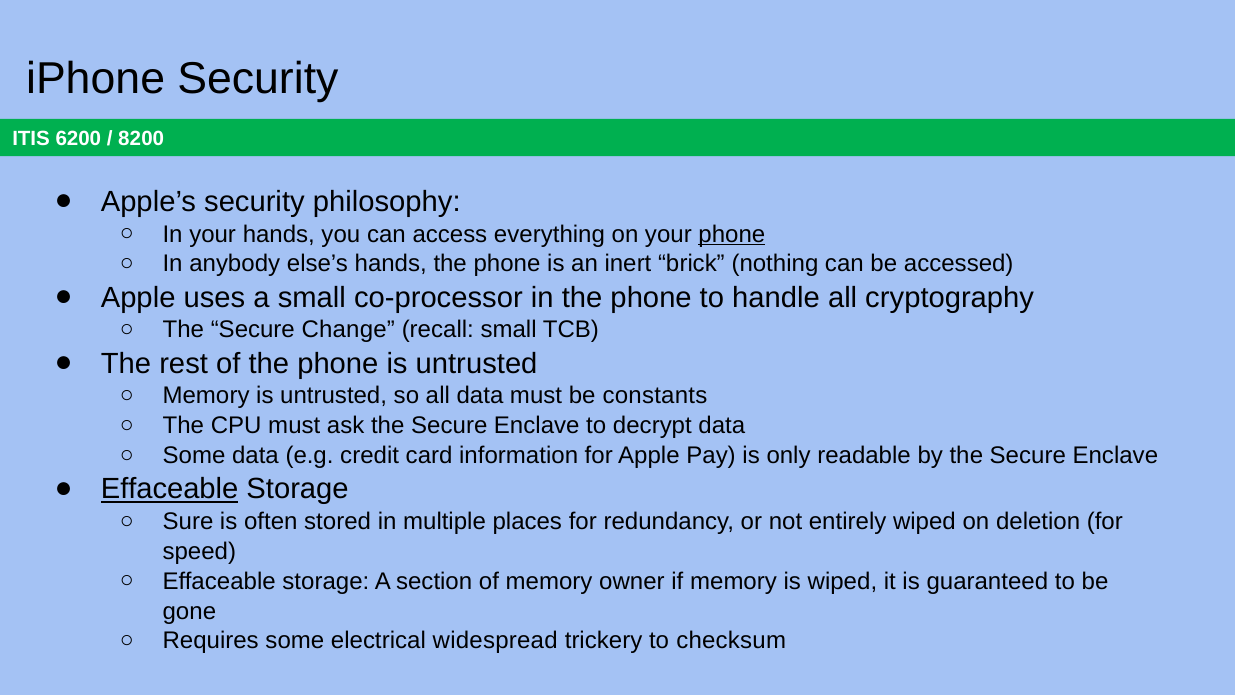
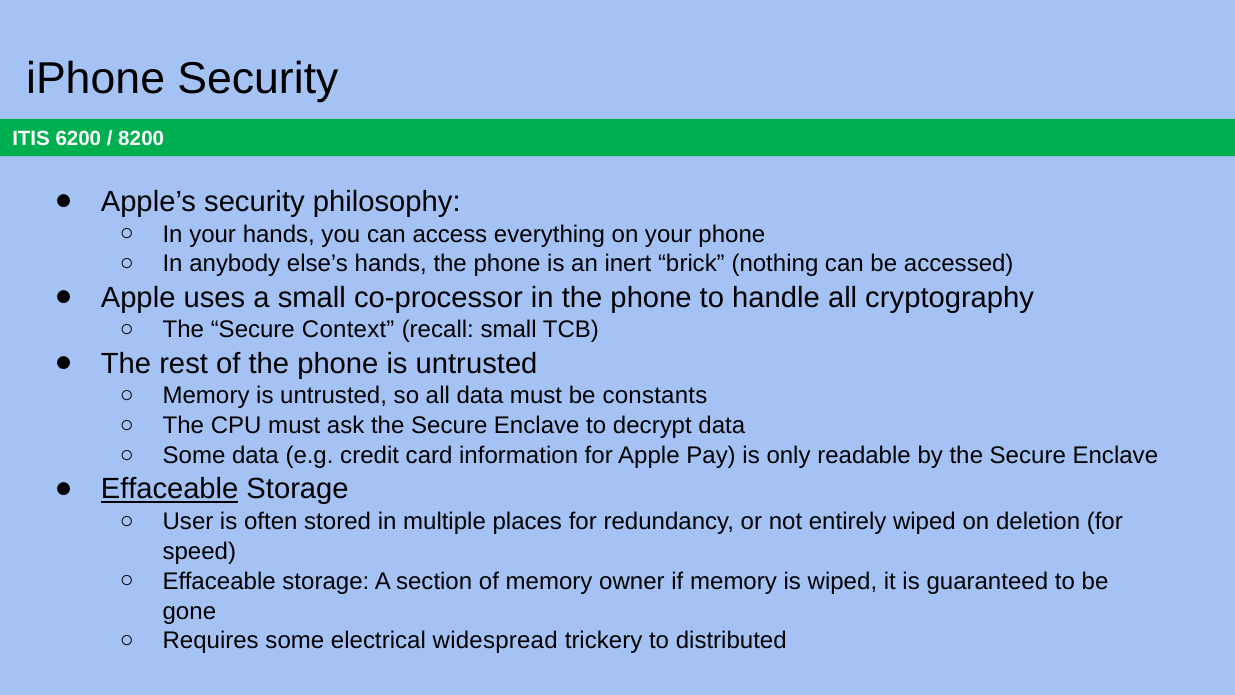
phone at (732, 234) underline: present -> none
Change: Change -> Context
Sure: Sure -> User
checksum: checksum -> distributed
